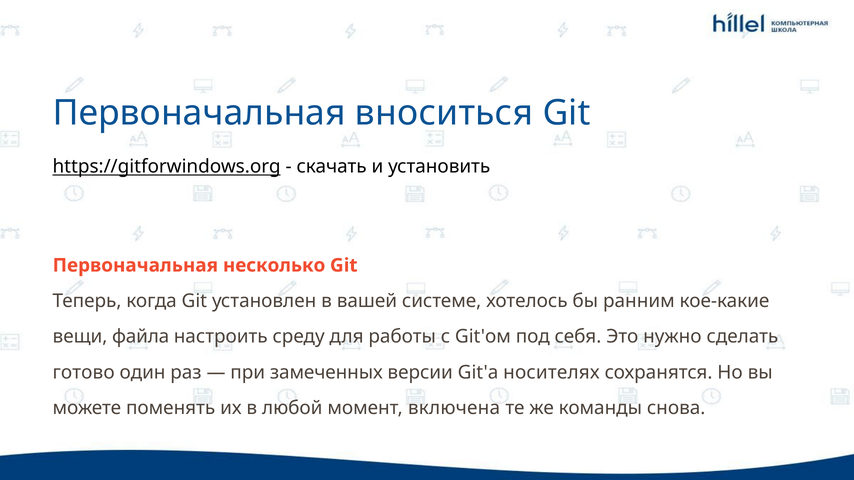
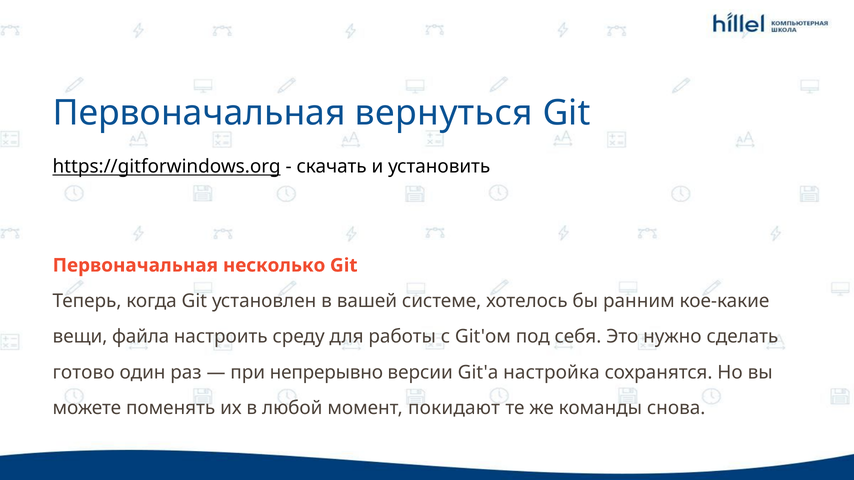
вноситься: вноситься -> вернуться
замеченных: замеченных -> непрерывно
носителях: носителях -> настройка
включена: включена -> покидают
